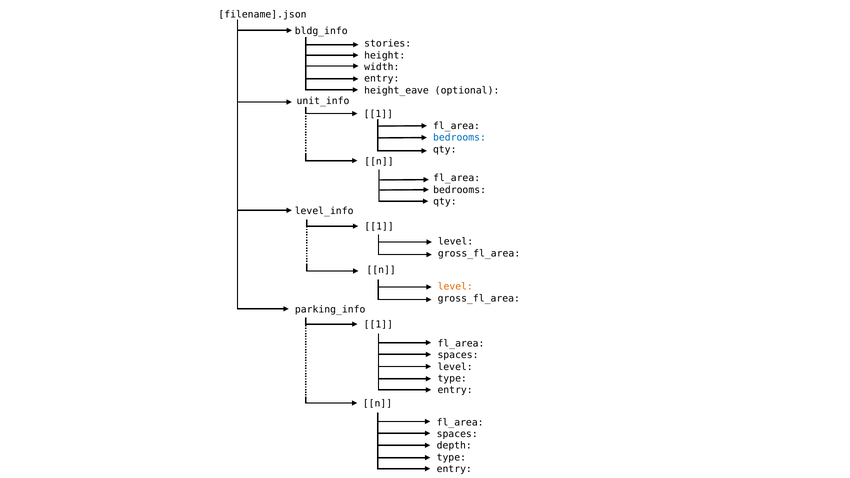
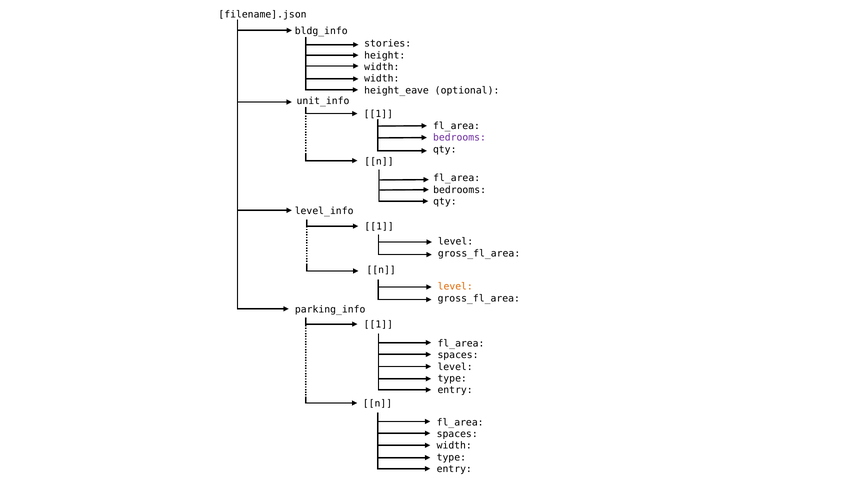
entry at (382, 79): entry -> width
bedrooms at (459, 138) colour: blue -> purple
depth at (454, 446): depth -> width
